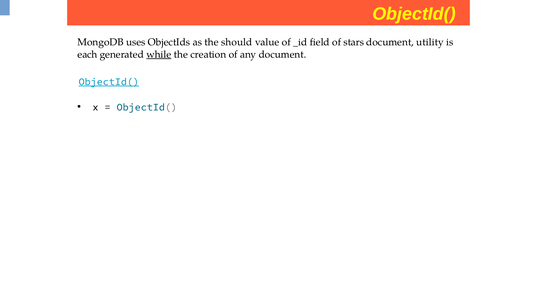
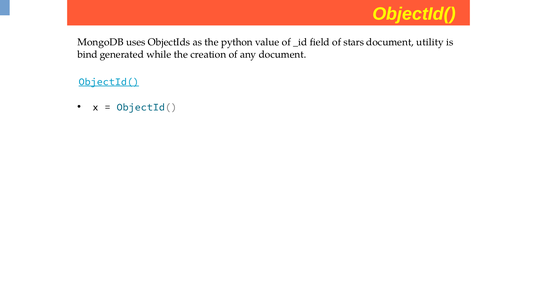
should: should -> python
each: each -> bind
while underline: present -> none
